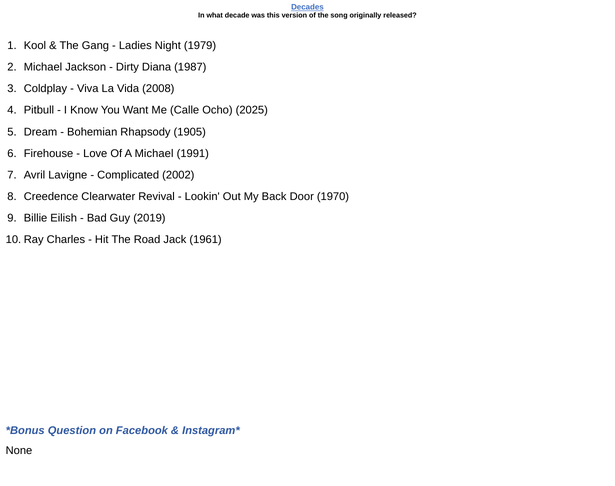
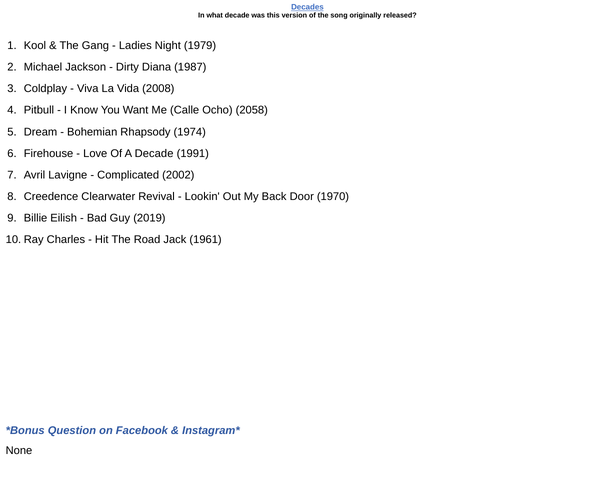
2025: 2025 -> 2058
1905: 1905 -> 1974
A Michael: Michael -> Decade
